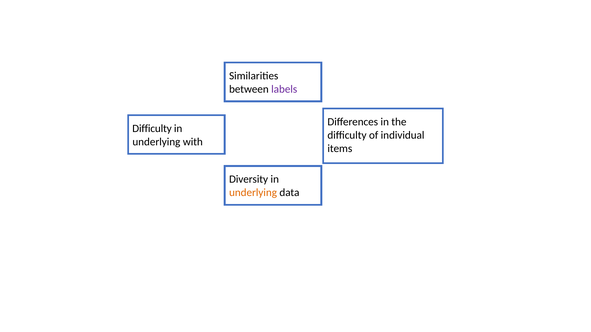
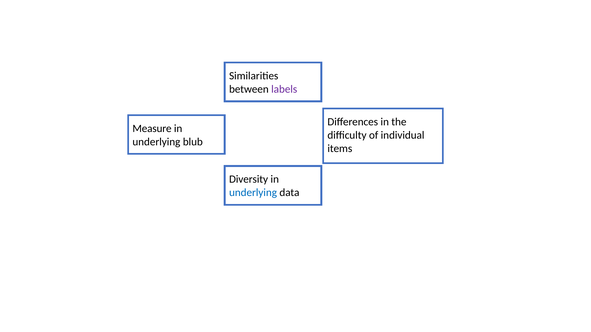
Difficulty at (152, 129): Difficulty -> Measure
with: with -> blub
underlying at (253, 193) colour: orange -> blue
